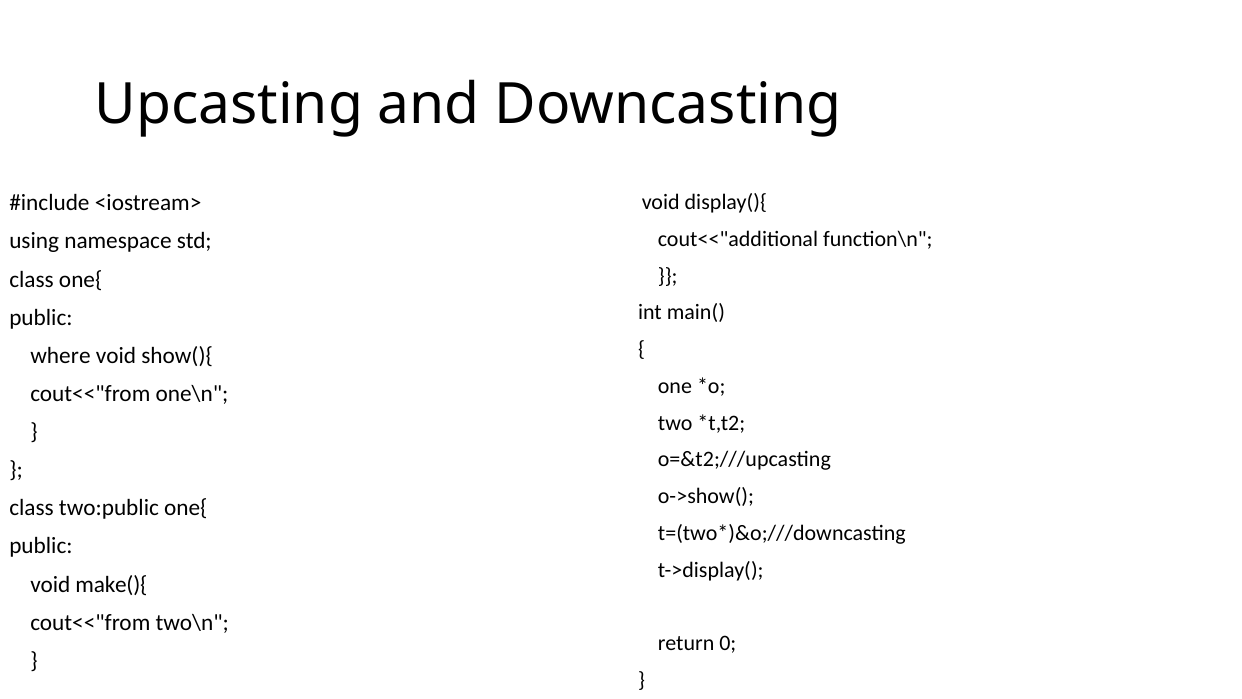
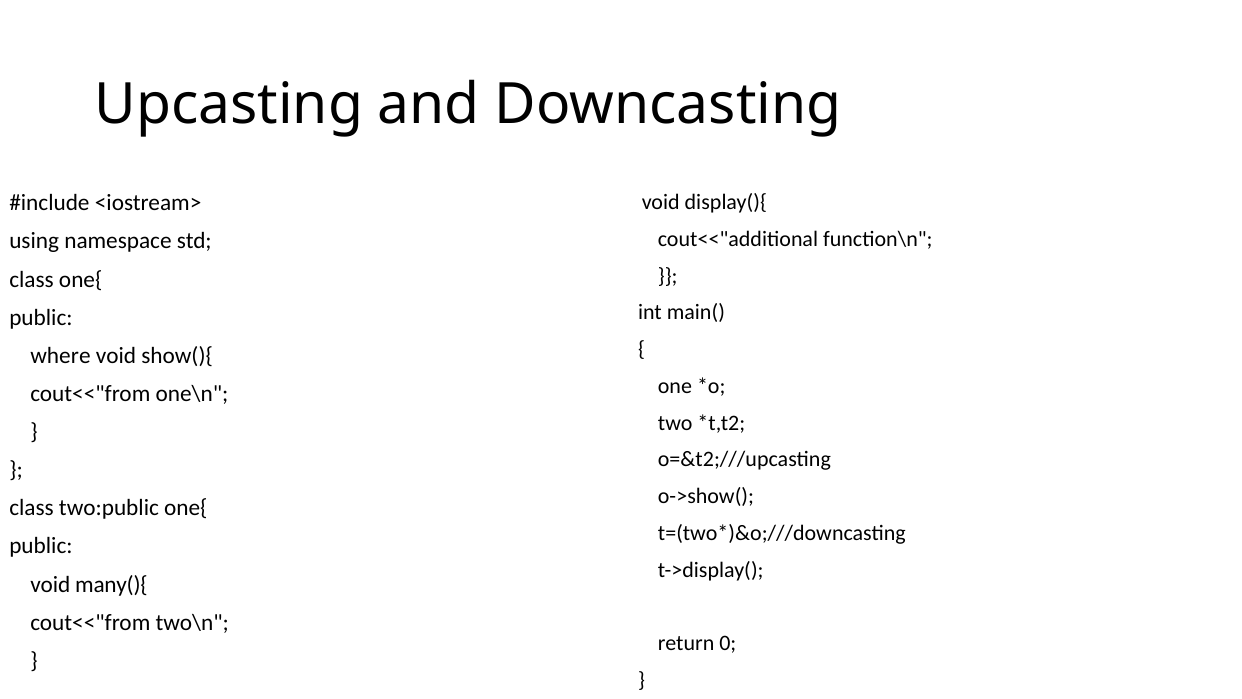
make(){: make(){ -> many(){
